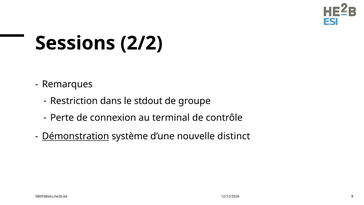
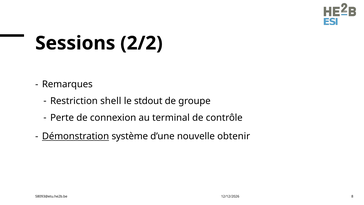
dans: dans -> shell
distinct: distinct -> obtenir
